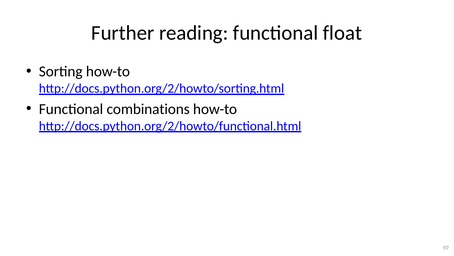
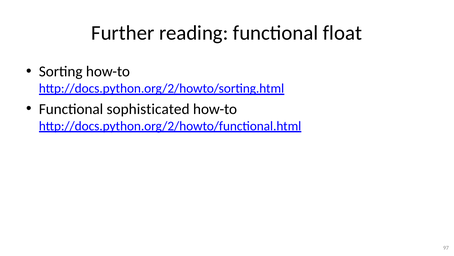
combinations: combinations -> sophisticated
